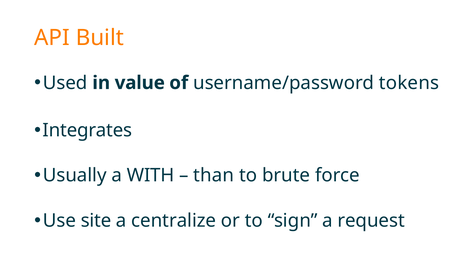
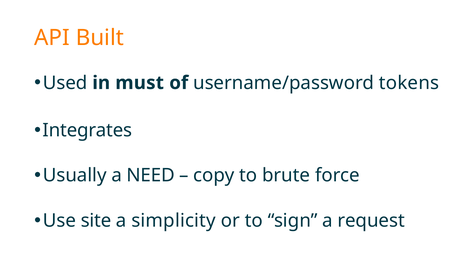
value: value -> must
WITH: WITH -> NEED
than: than -> copy
centralize: centralize -> simplicity
